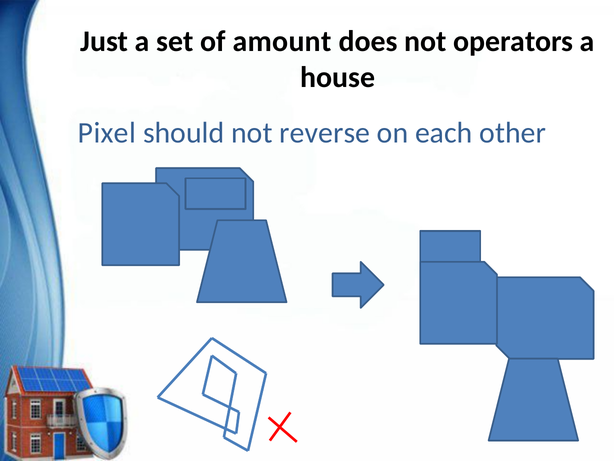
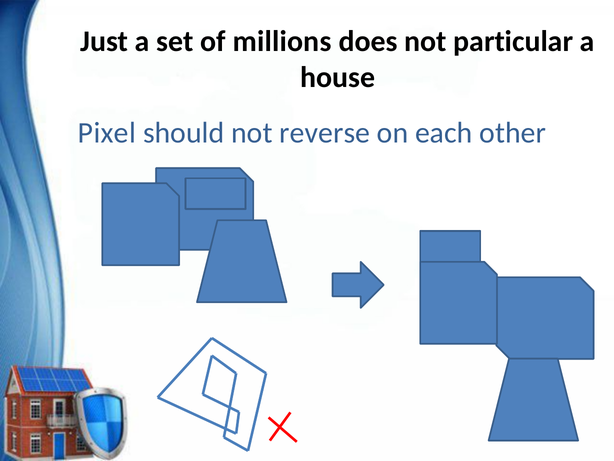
amount: amount -> millions
operators: operators -> particular
